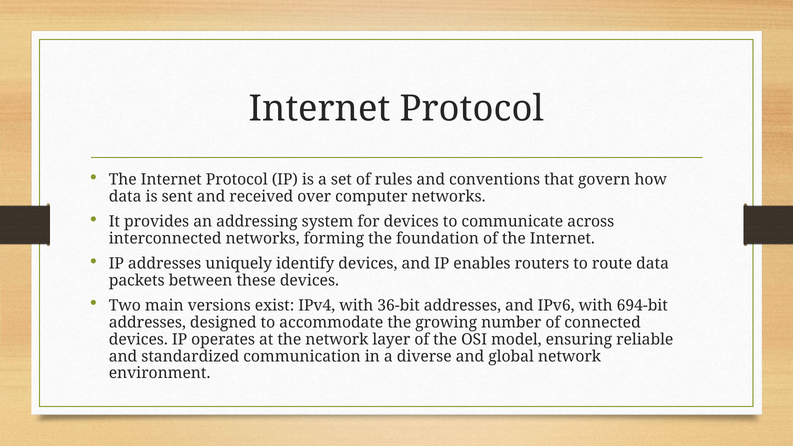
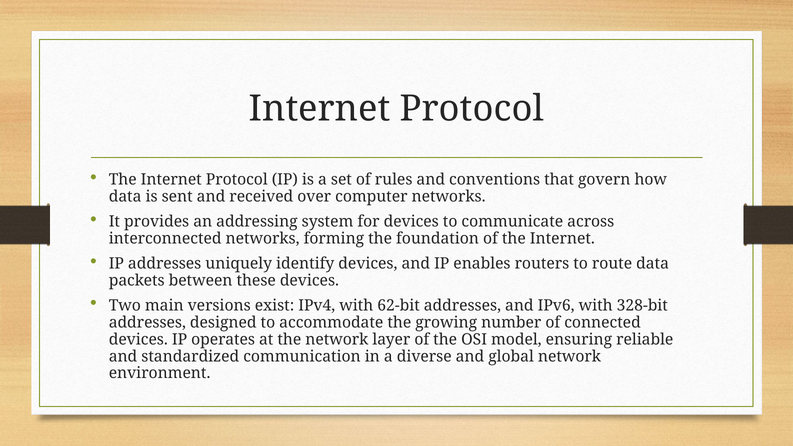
36-bit: 36-bit -> 62-bit
694-bit: 694-bit -> 328-bit
